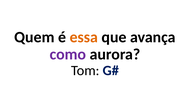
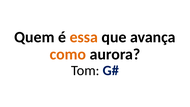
como colour: purple -> orange
